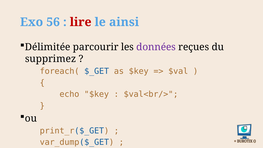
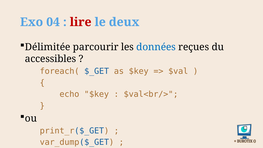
56: 56 -> 04
ainsi: ainsi -> deux
données colour: purple -> blue
supprimez: supprimez -> accessibles
